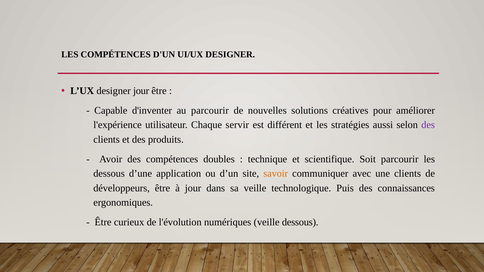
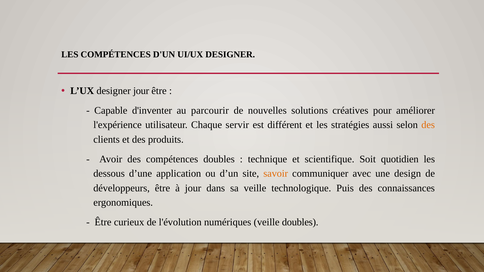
des at (428, 125) colour: purple -> orange
Soit parcourir: parcourir -> quotidien
une clients: clients -> design
veille dessous: dessous -> doubles
